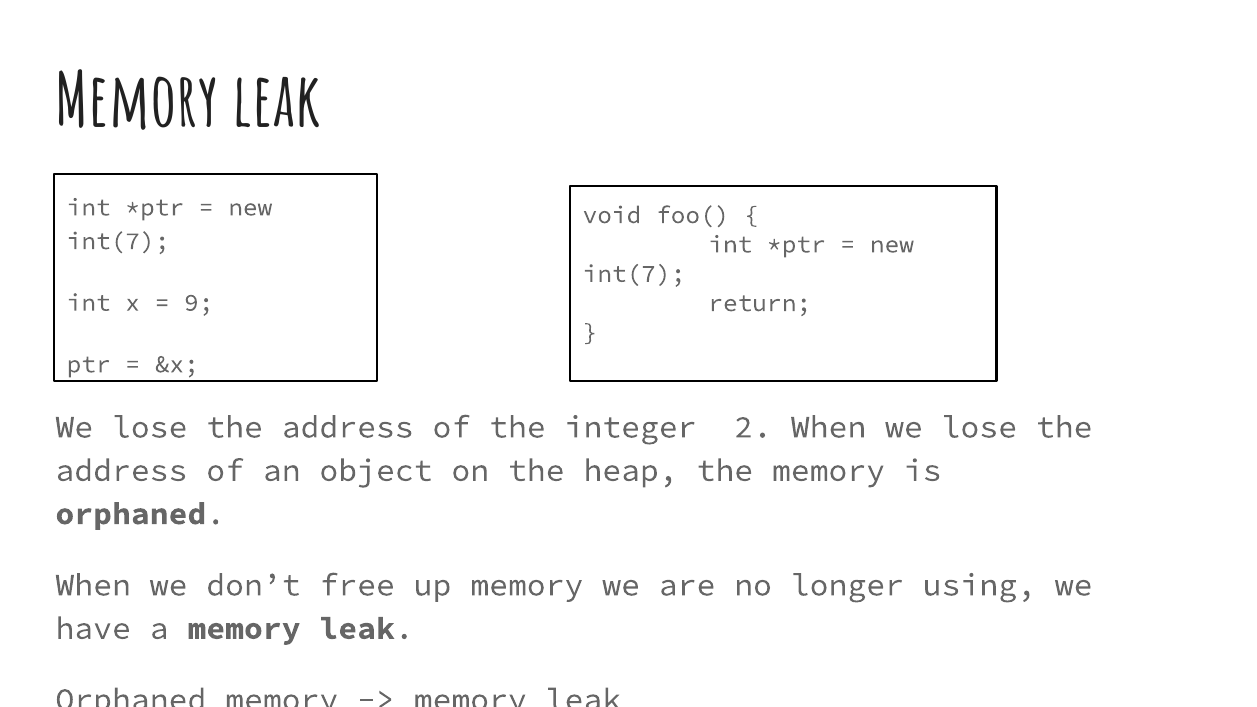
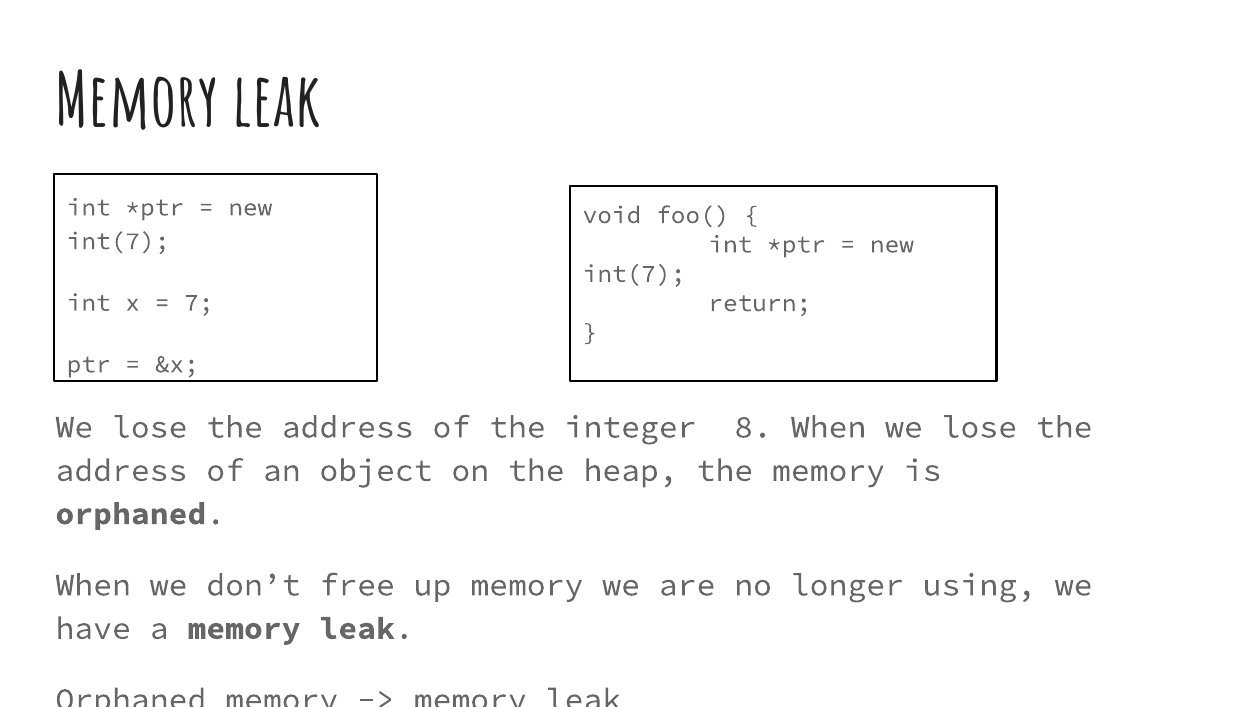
9: 9 -> 7
2: 2 -> 8
